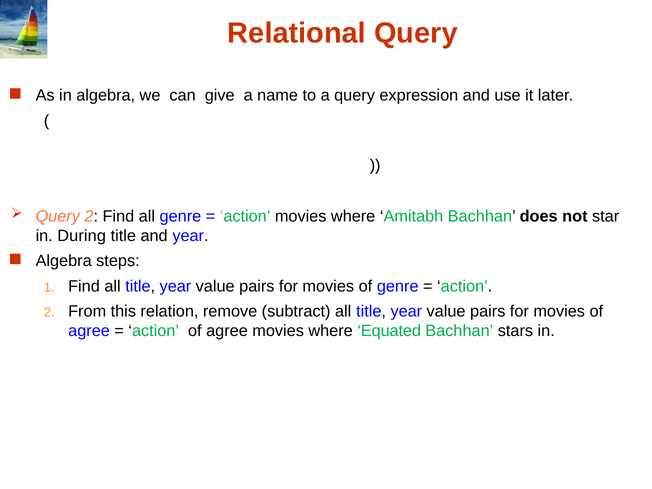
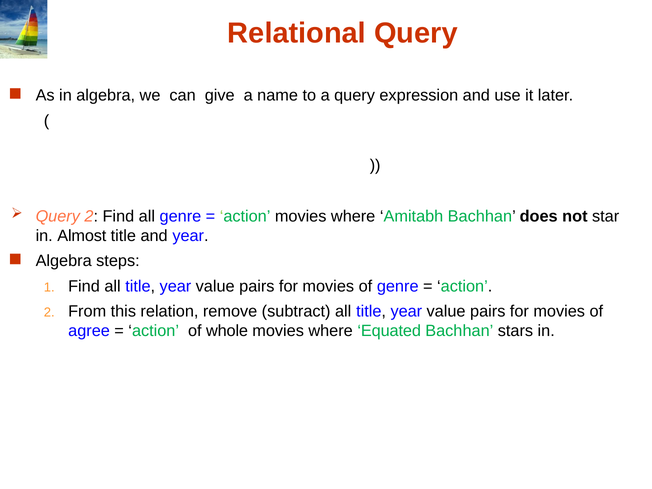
During: During -> Almost
action of agree: agree -> whole
